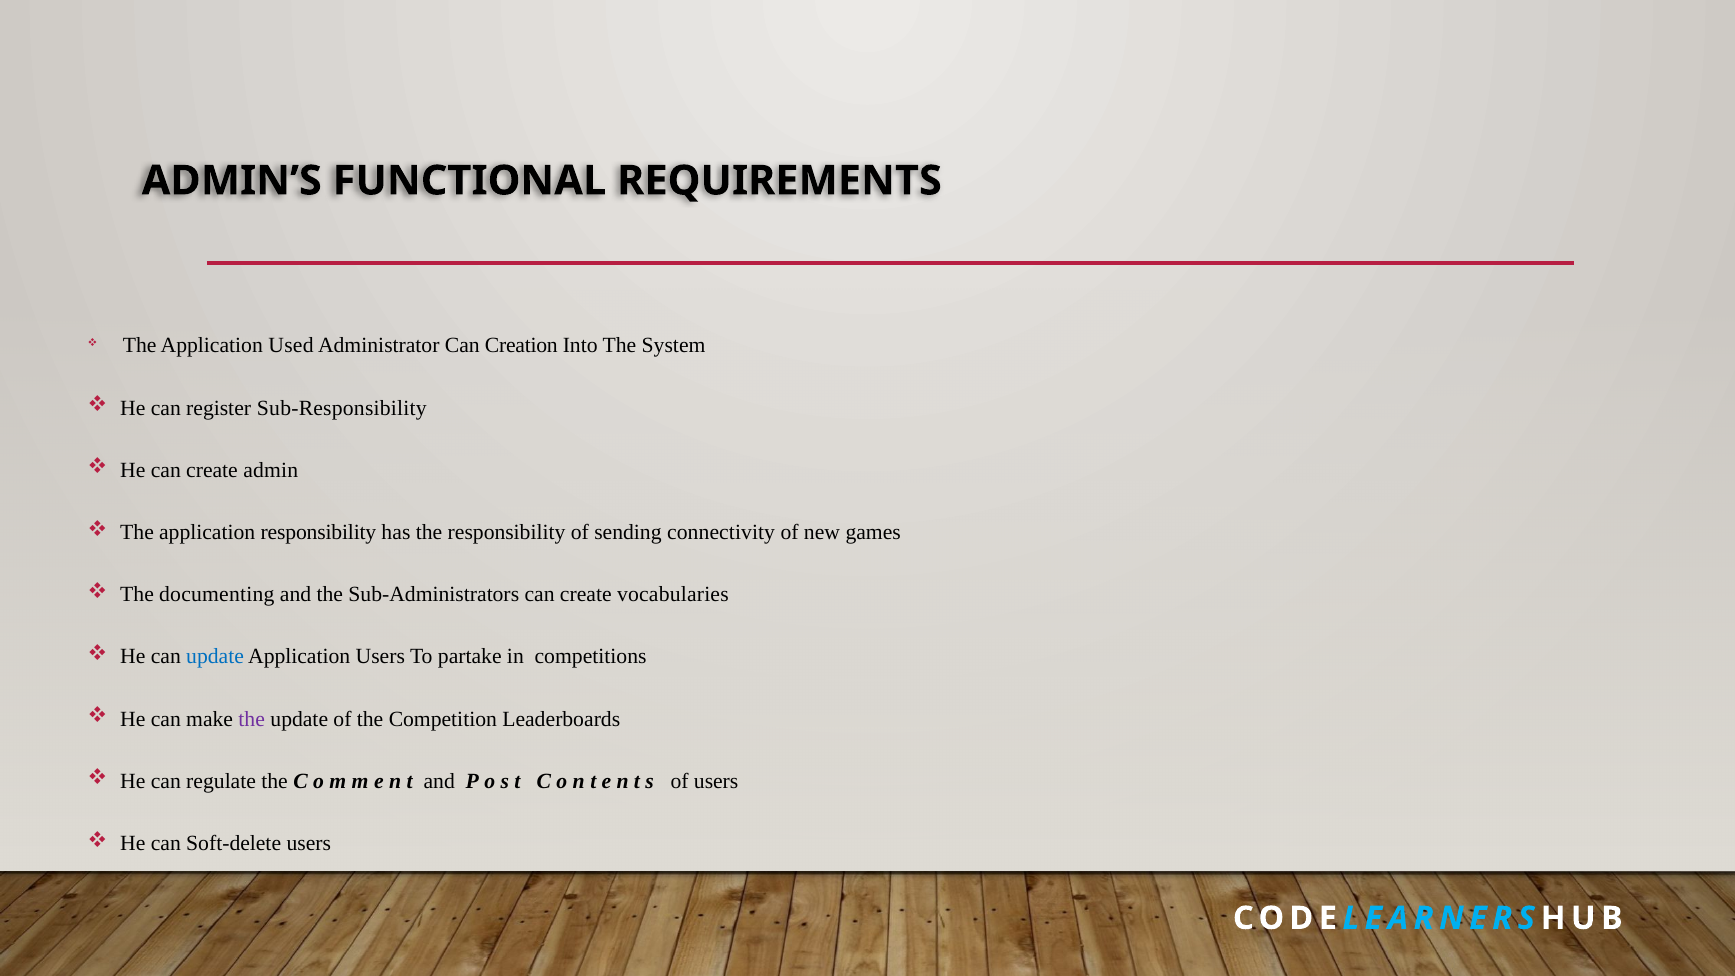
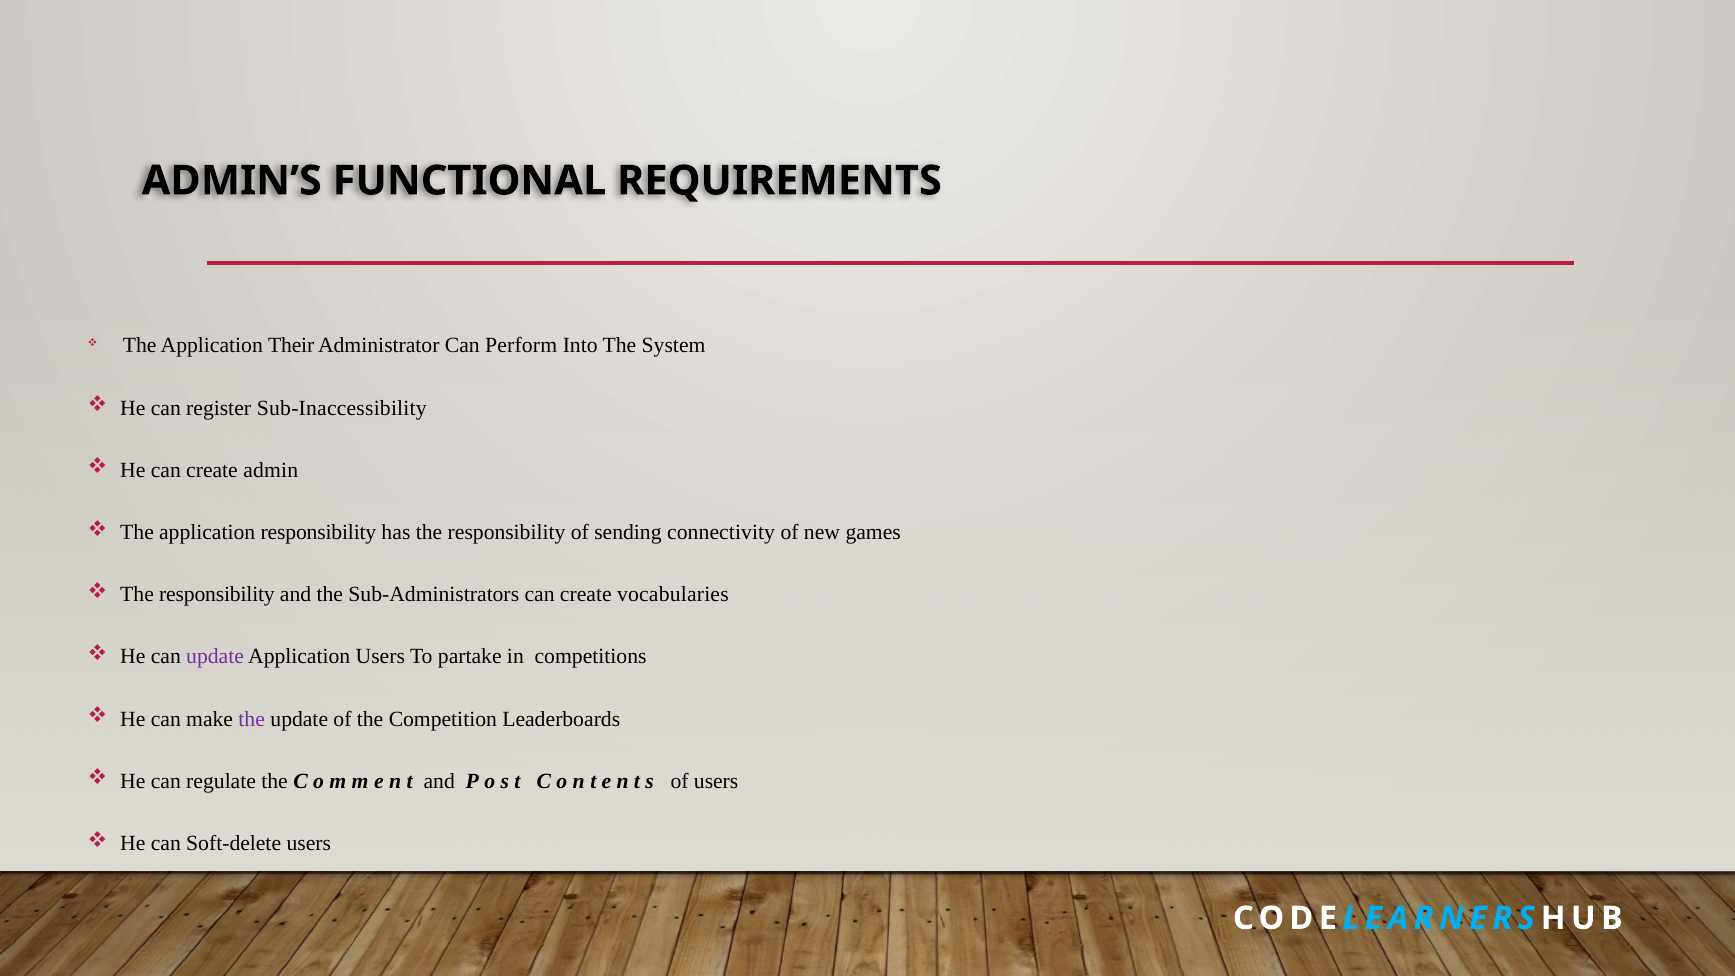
Used: Used -> Their
Creation: Creation -> Perform
Sub-Responsibility: Sub-Responsibility -> Sub-Inaccessibility
documenting at (217, 595): documenting -> responsibility
update at (215, 657) colour: blue -> purple
